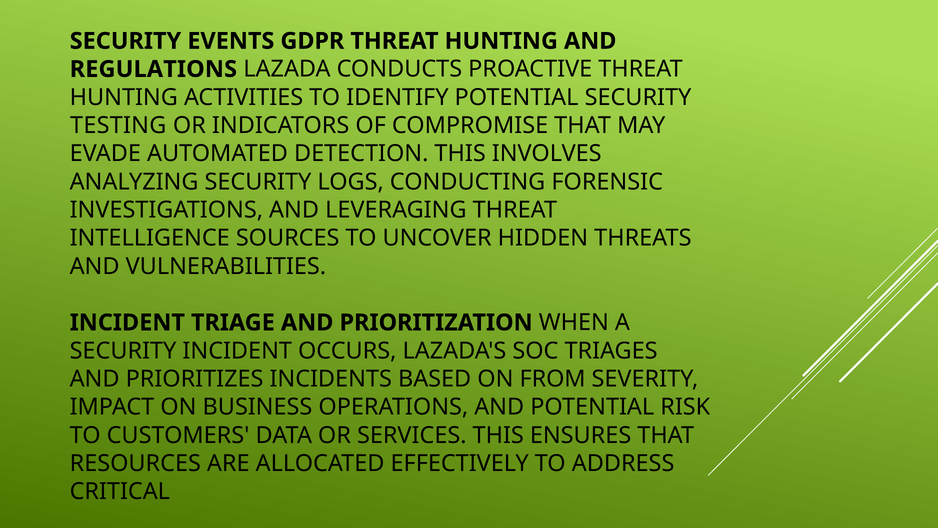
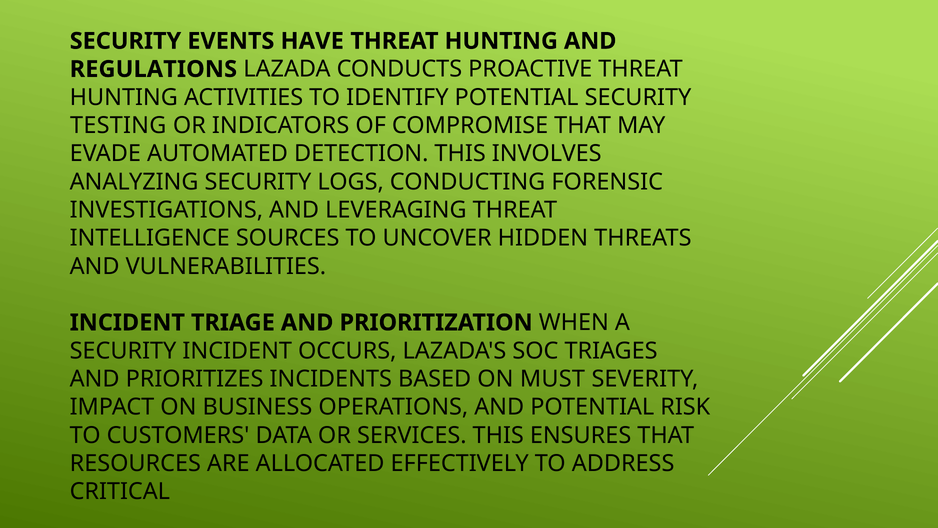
GDPR: GDPR -> HAVE
FROM: FROM -> MUST
